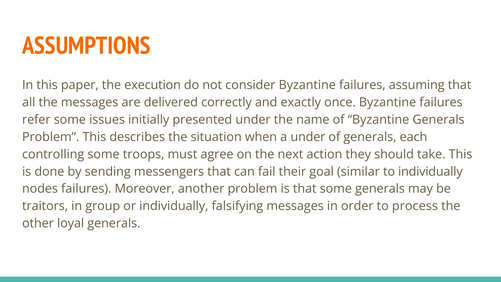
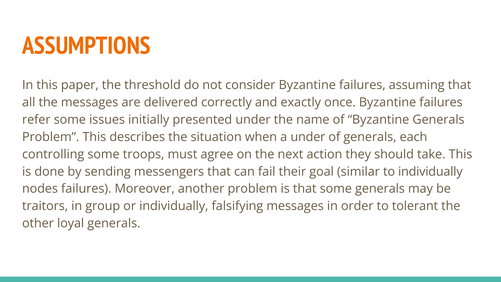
execution: execution -> threshold
process: process -> tolerant
